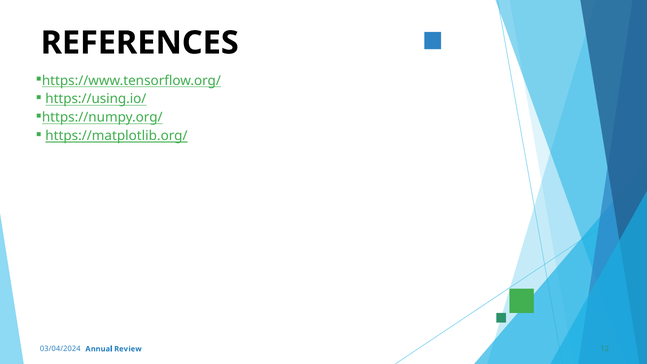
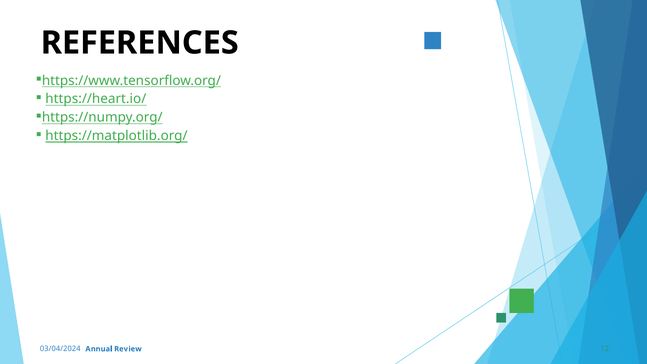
https://using.io/: https://using.io/ -> https://heart.io/
